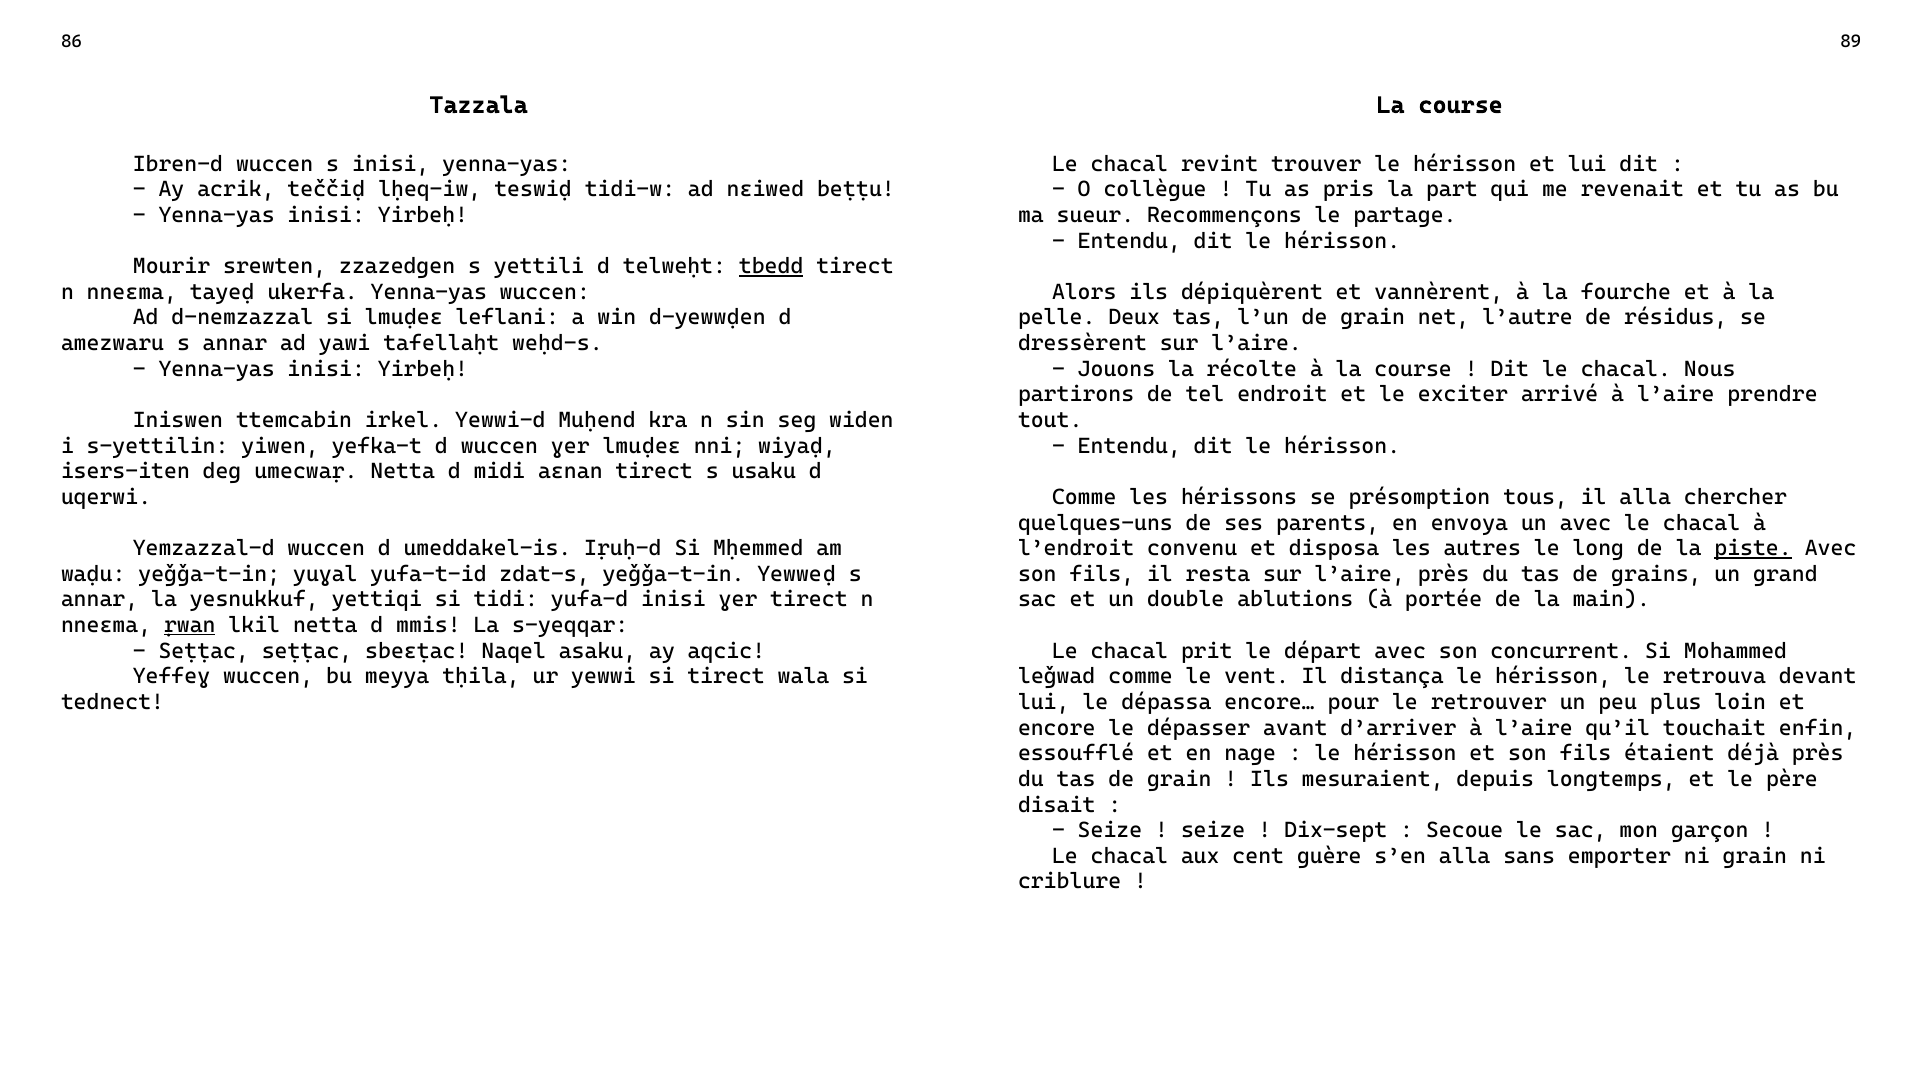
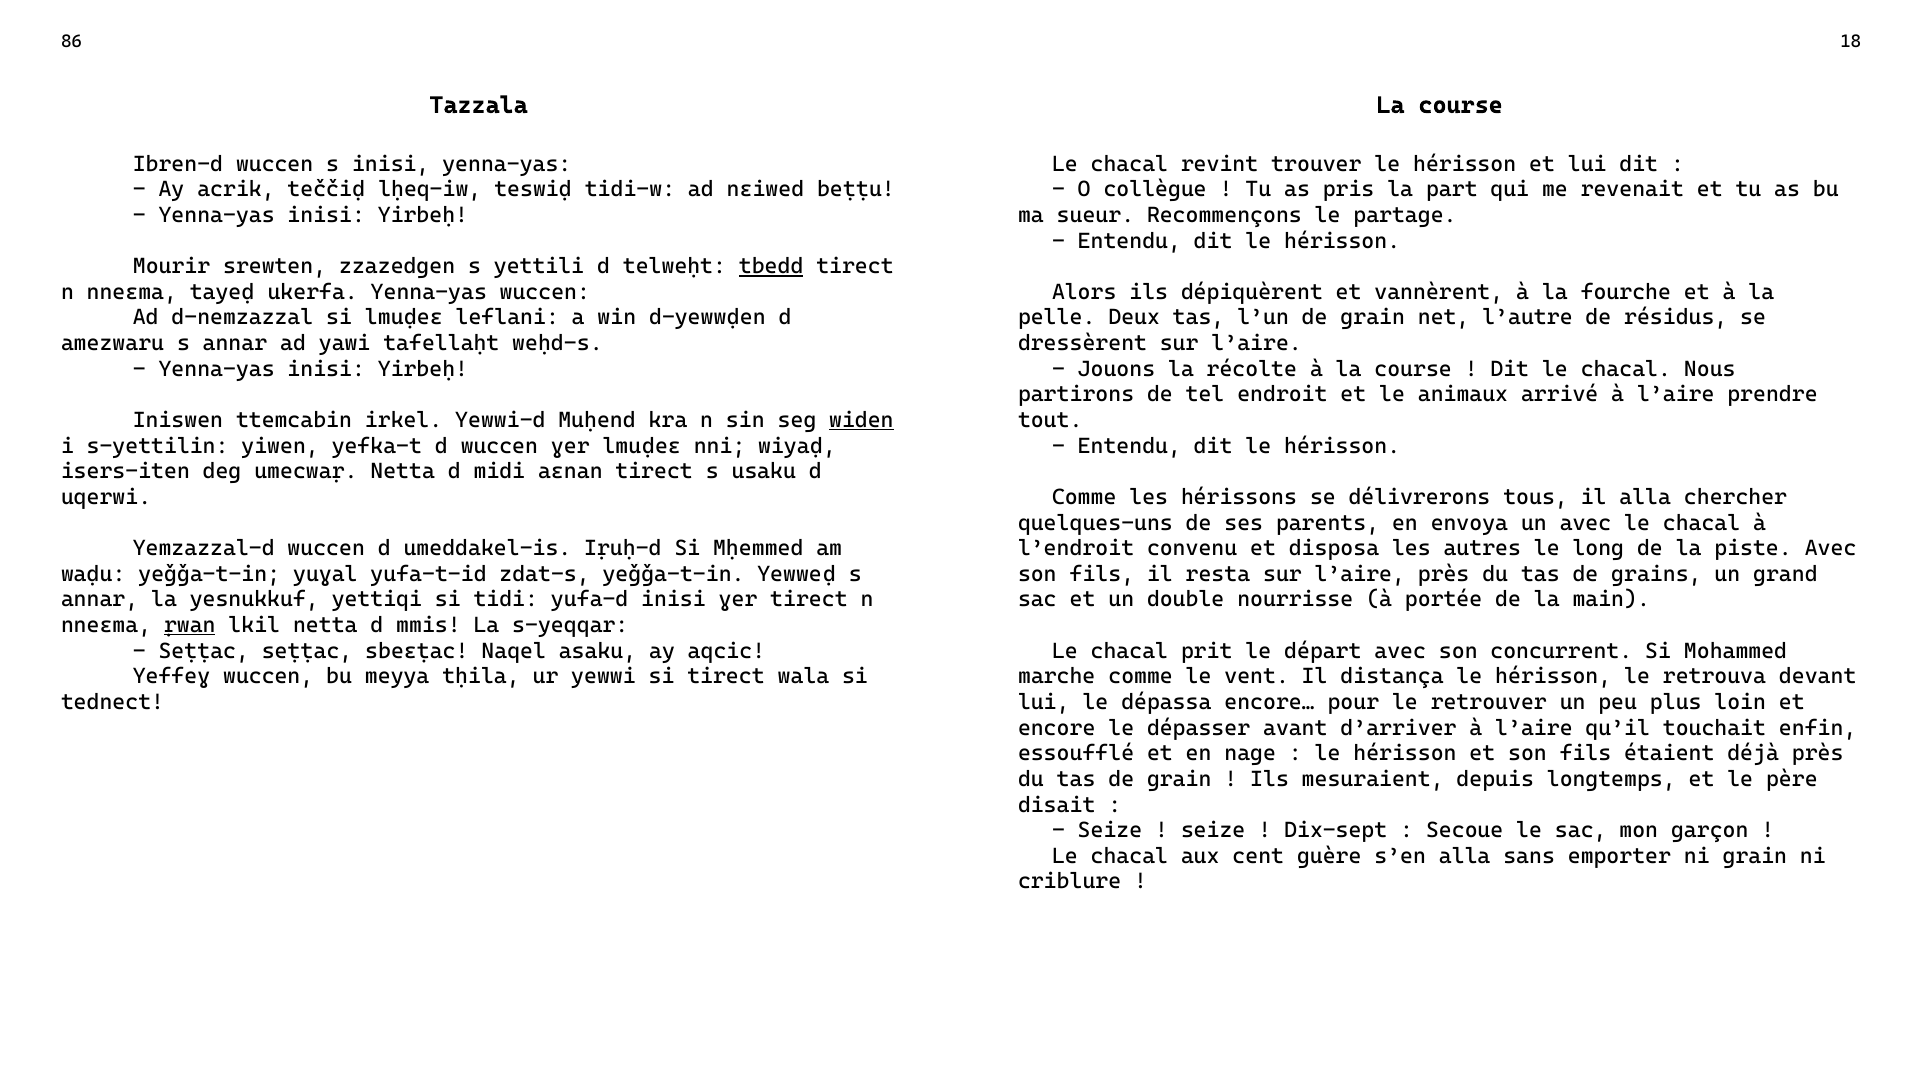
89: 89 -> 18
exciter: exciter -> animaux
widen underline: none -> present
présomption: présomption -> délivrerons
piste underline: present -> none
ablutions: ablutions -> nourrisse
leǧwad: leǧwad -> marche
